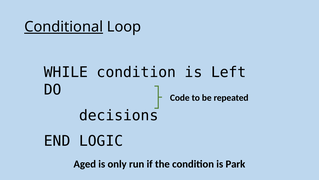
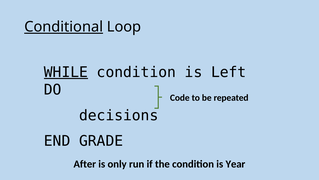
WHILE underline: none -> present
LOGIC: LOGIC -> GRADE
Aged: Aged -> After
Park: Park -> Year
